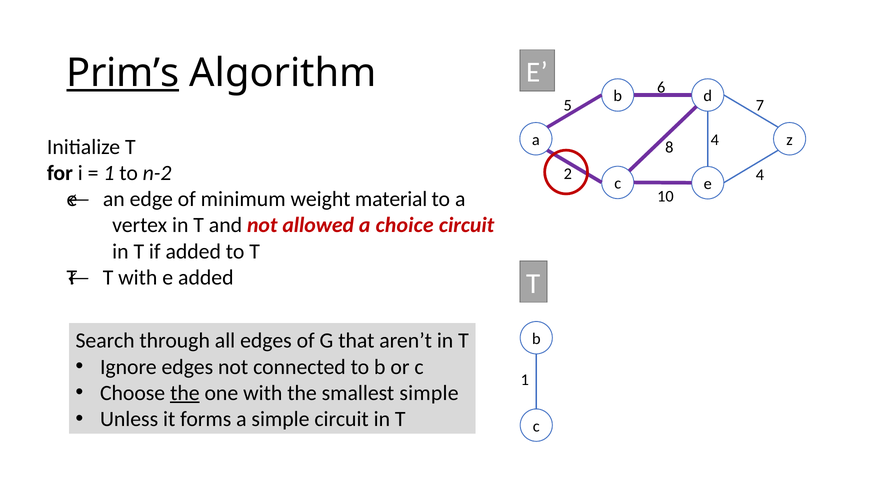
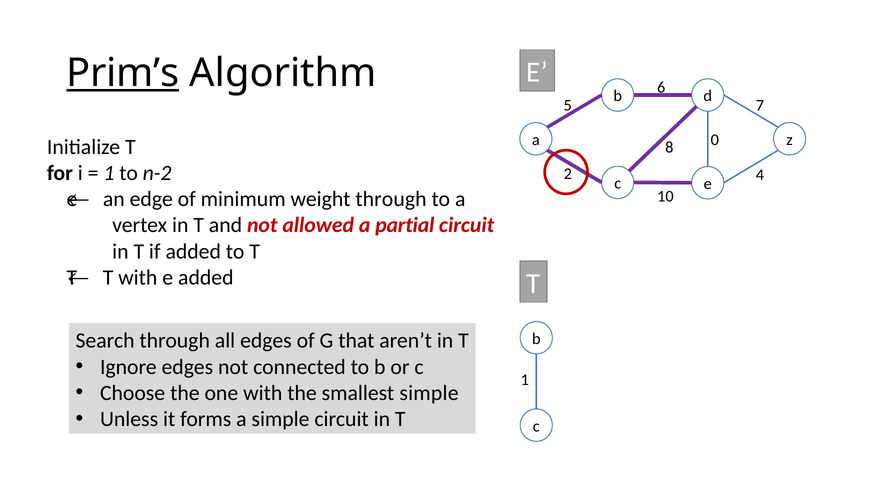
8 4: 4 -> 0
weight material: material -> through
choice: choice -> partial
the at (185, 393) underline: present -> none
